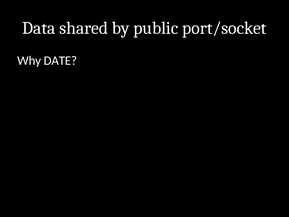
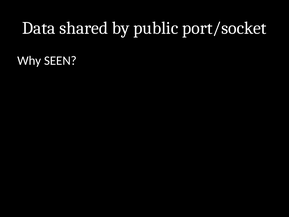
DATE: DATE -> SEEN
